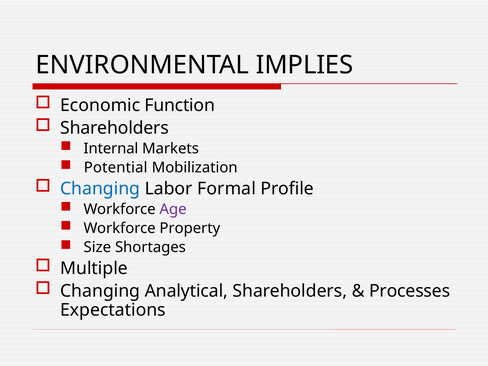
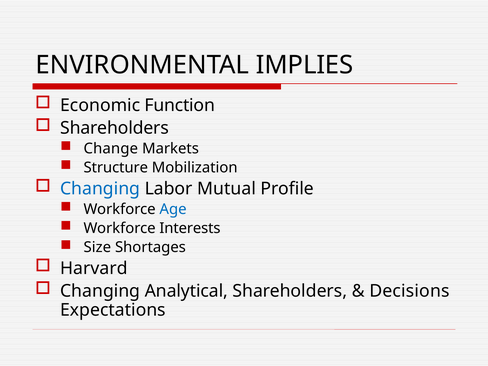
Internal: Internal -> Change
Potential: Potential -> Structure
Formal: Formal -> Mutual
Age colour: purple -> blue
Property: Property -> Interests
Multiple: Multiple -> Harvard
Processes: Processes -> Decisions
